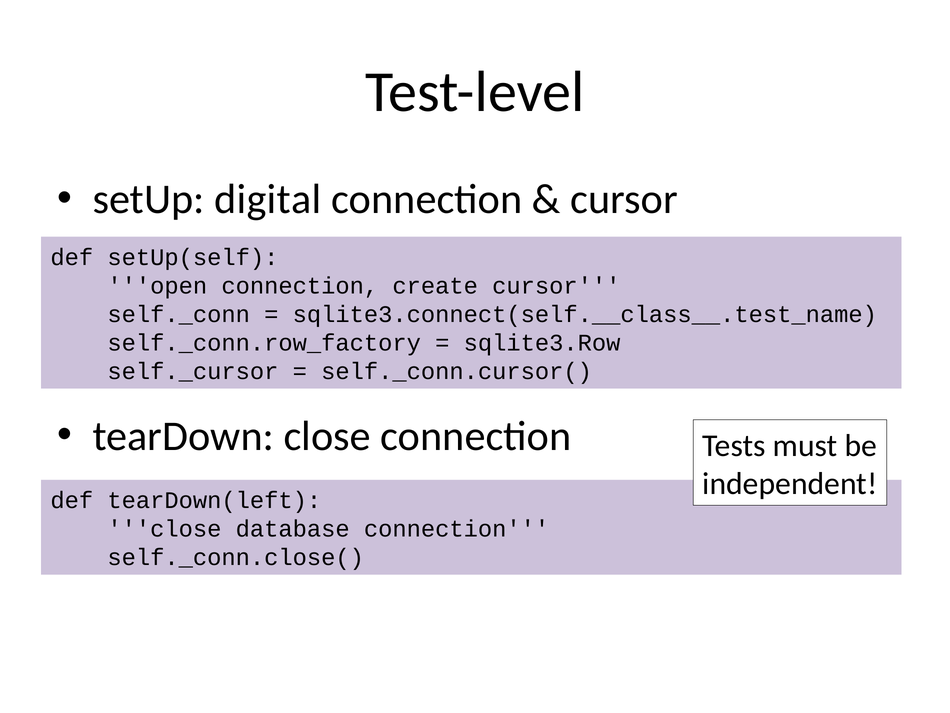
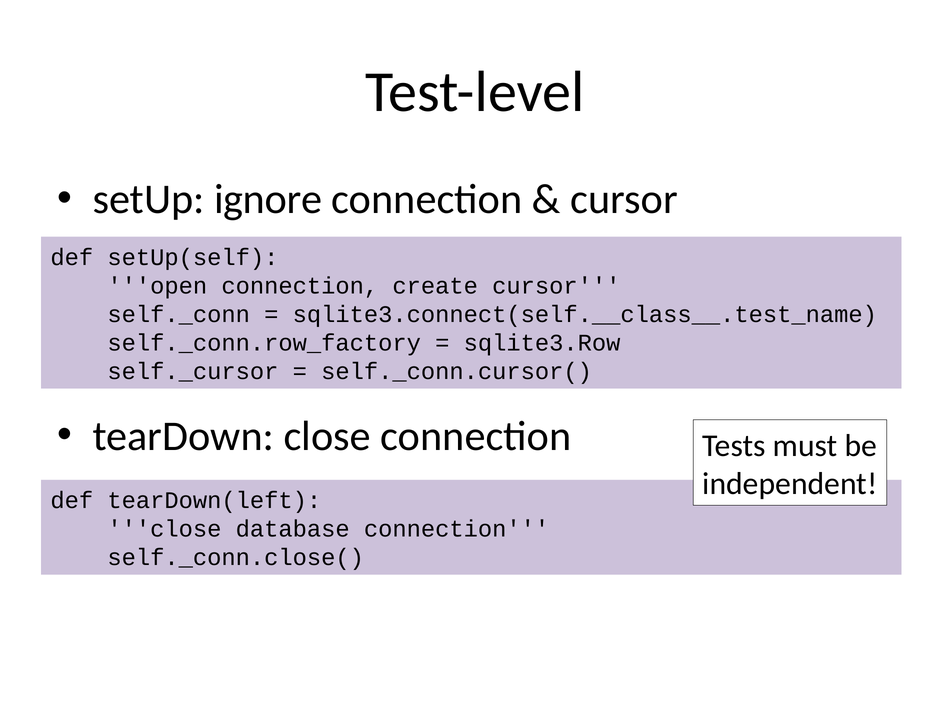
digital: digital -> ignore
